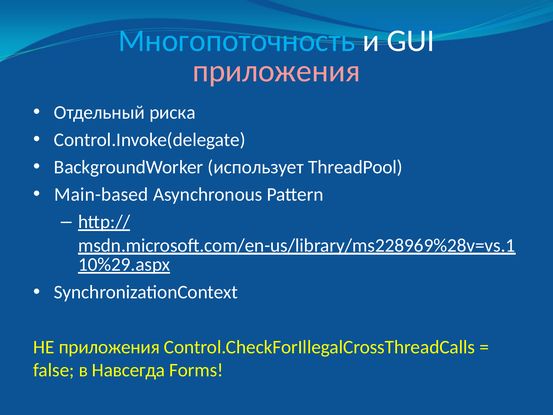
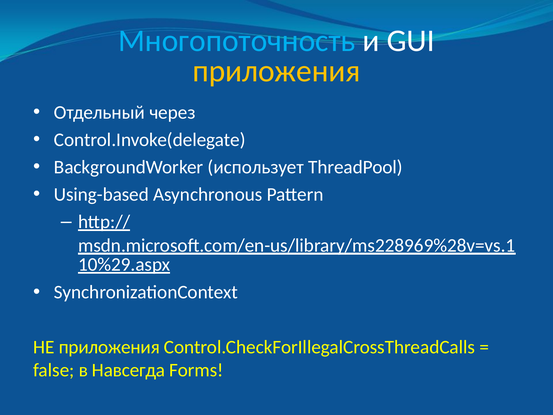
приложения at (276, 71) colour: pink -> yellow
риска: риска -> через
Main-based: Main-based -> Using-based
